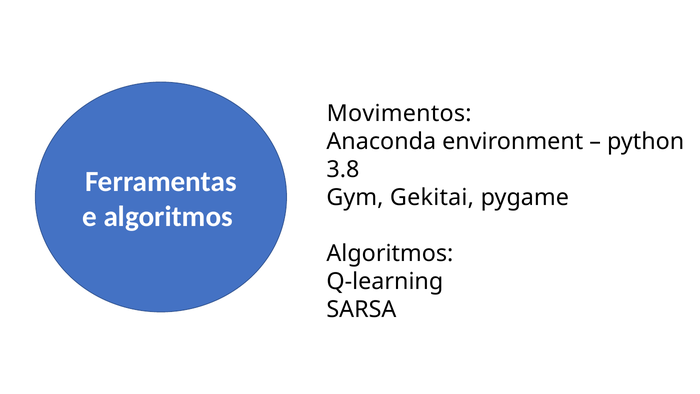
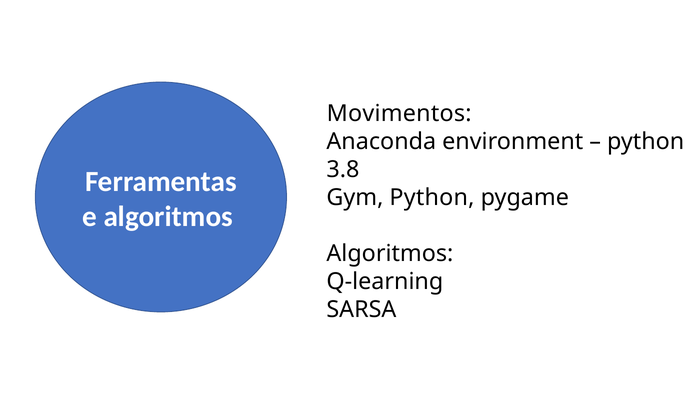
Gym Gekitai: Gekitai -> Python
